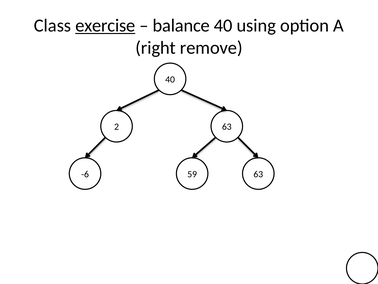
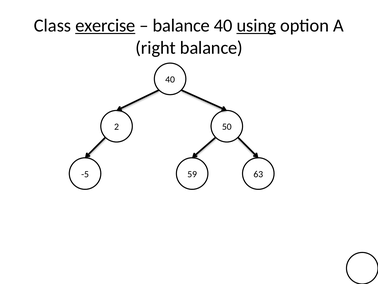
using underline: none -> present
right remove: remove -> balance
2 63: 63 -> 50
-6: -6 -> -5
